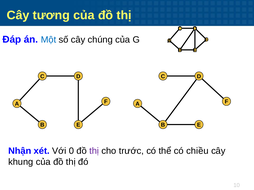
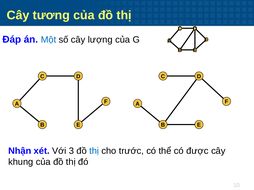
chúng: chúng -> lượng
0: 0 -> 3
thị at (94, 151) colour: purple -> blue
chiều: chiều -> được
